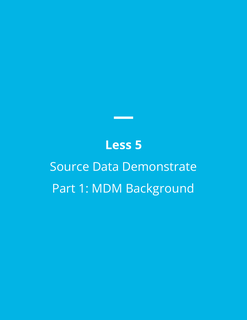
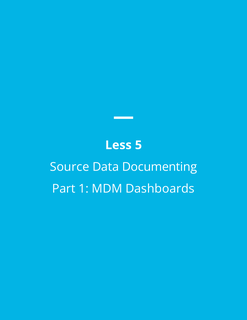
Demonstrate: Demonstrate -> Documenting
Background: Background -> Dashboards
